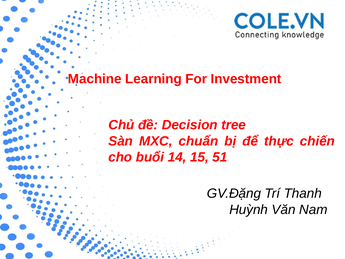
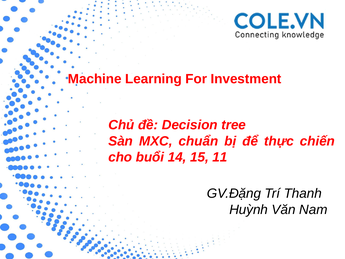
51: 51 -> 11
